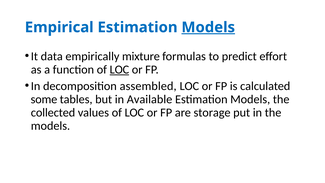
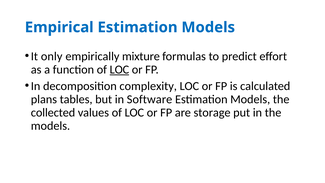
Models at (208, 27) underline: present -> none
data: data -> only
assembled: assembled -> complexity
some: some -> plans
Available: Available -> Software
